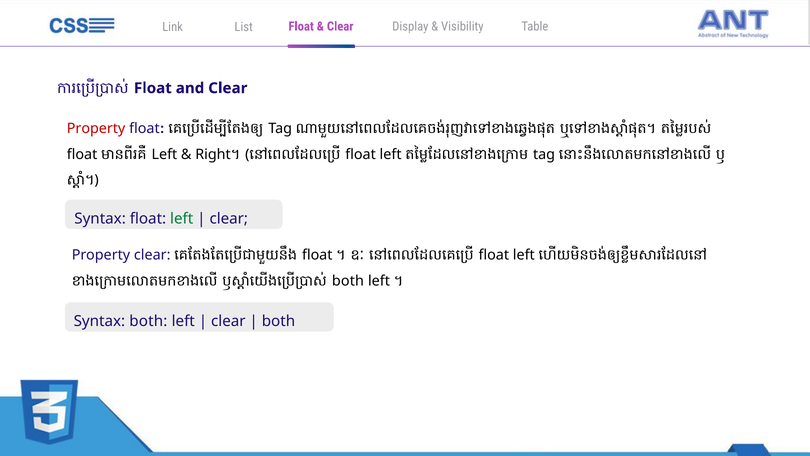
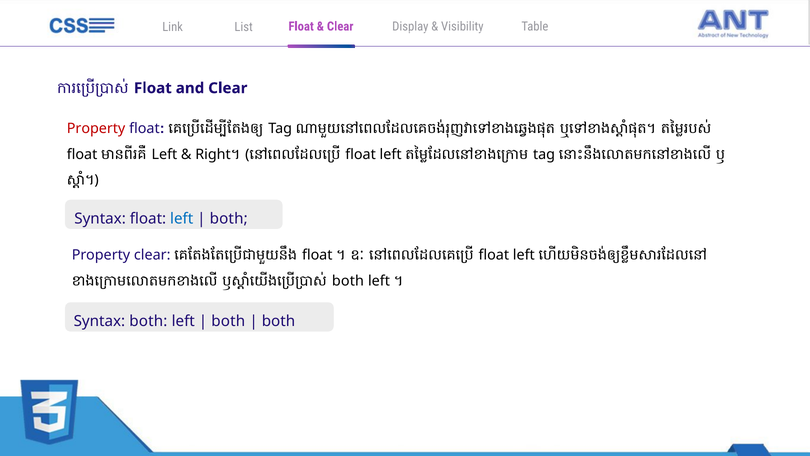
left at (182, 218) colour: green -> blue
clear at (229, 218): clear -> both
clear at (228, 321): clear -> both
